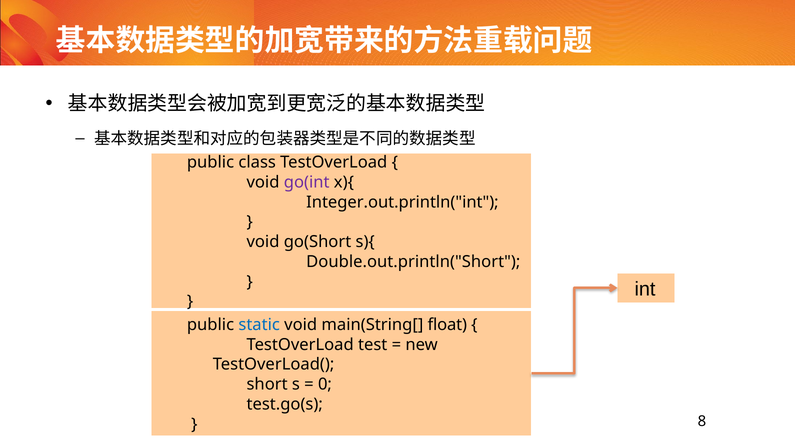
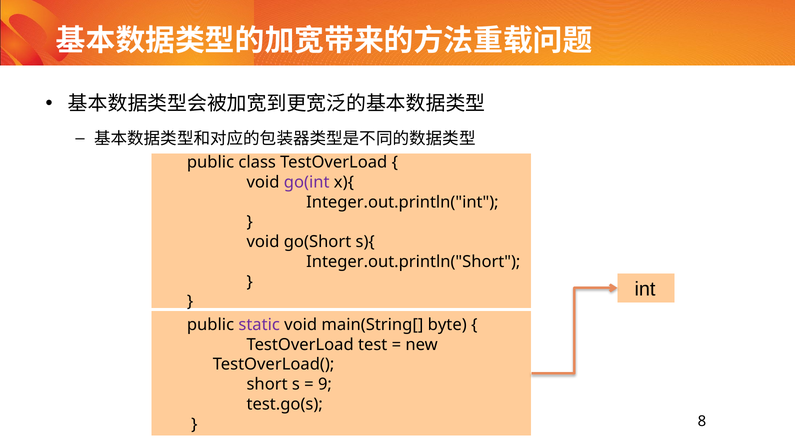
Double.out.println("Short: Double.out.println("Short -> Integer.out.println("Short
static colour: blue -> purple
float: float -> byte
0: 0 -> 9
